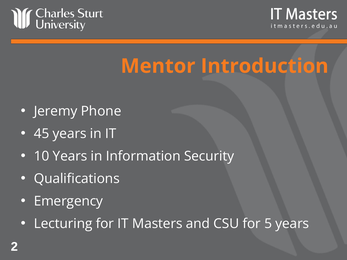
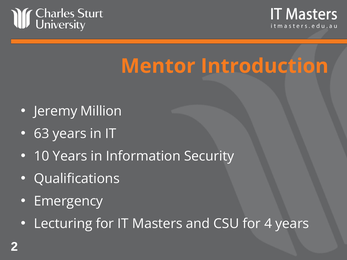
Phone: Phone -> Million
45: 45 -> 63
5: 5 -> 4
